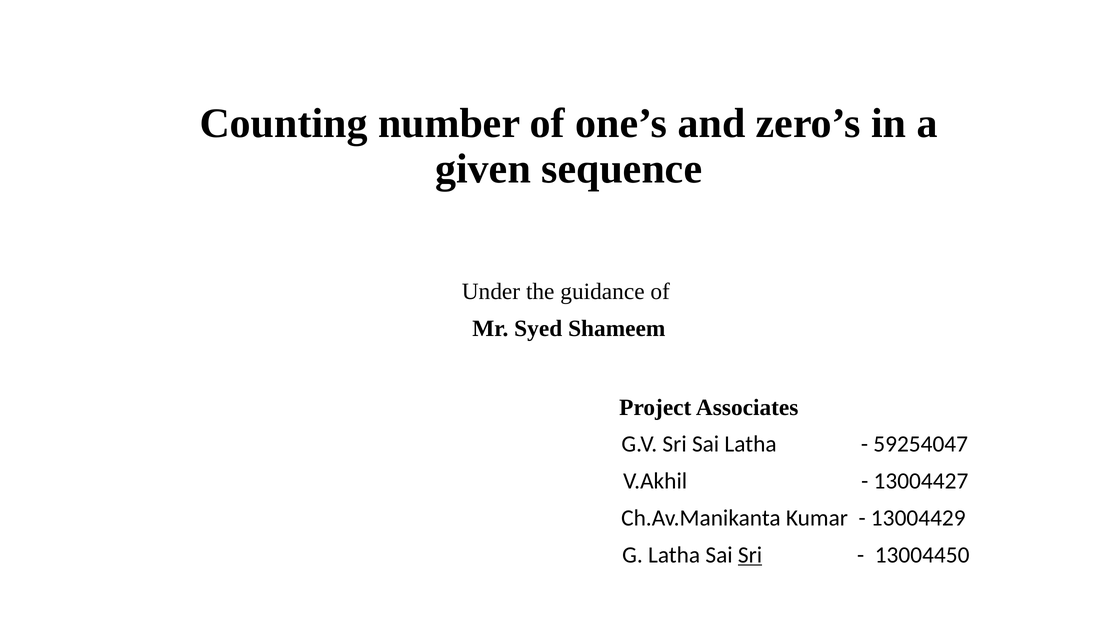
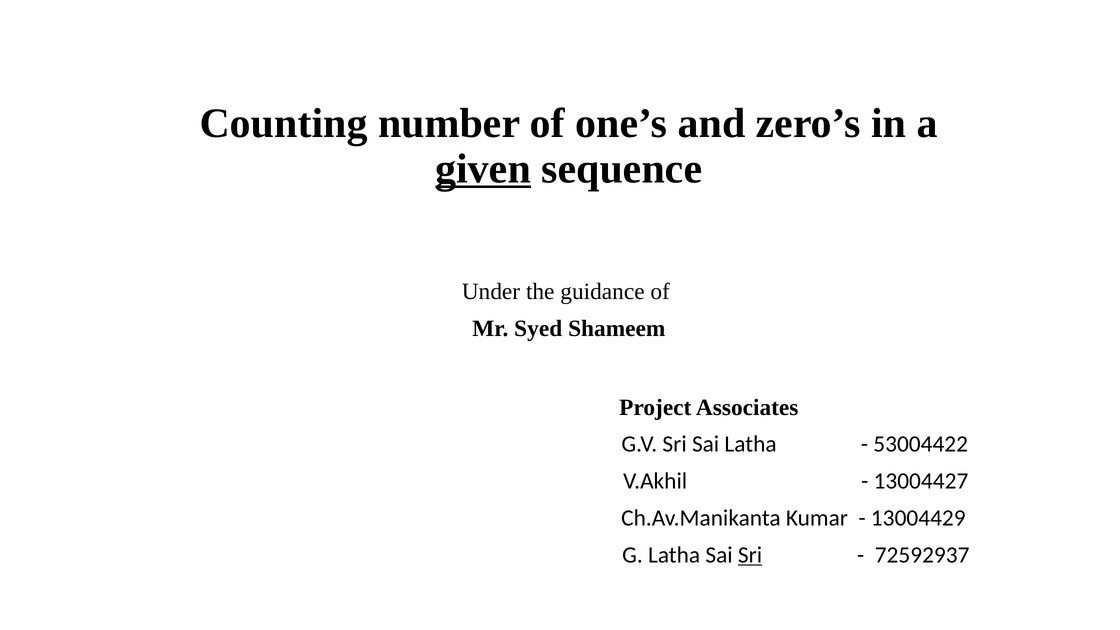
given underline: none -> present
59254047: 59254047 -> 53004422
13004450: 13004450 -> 72592937
